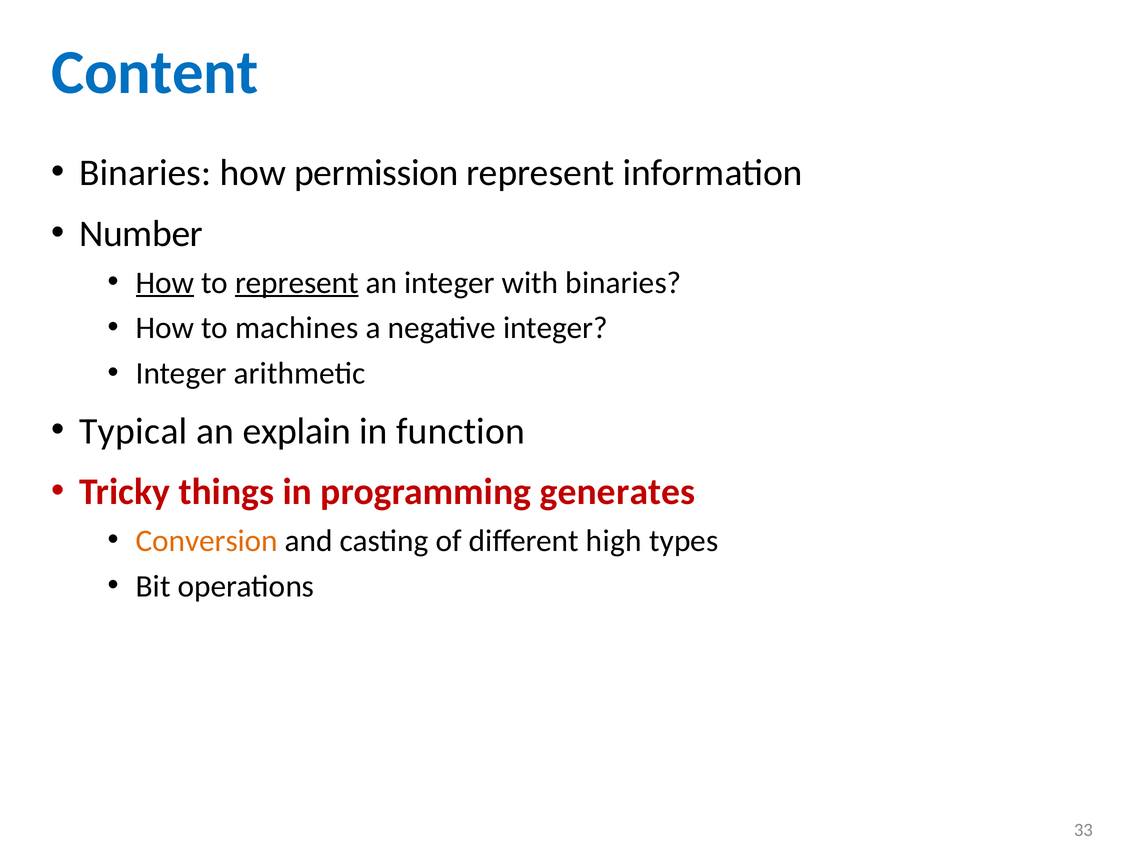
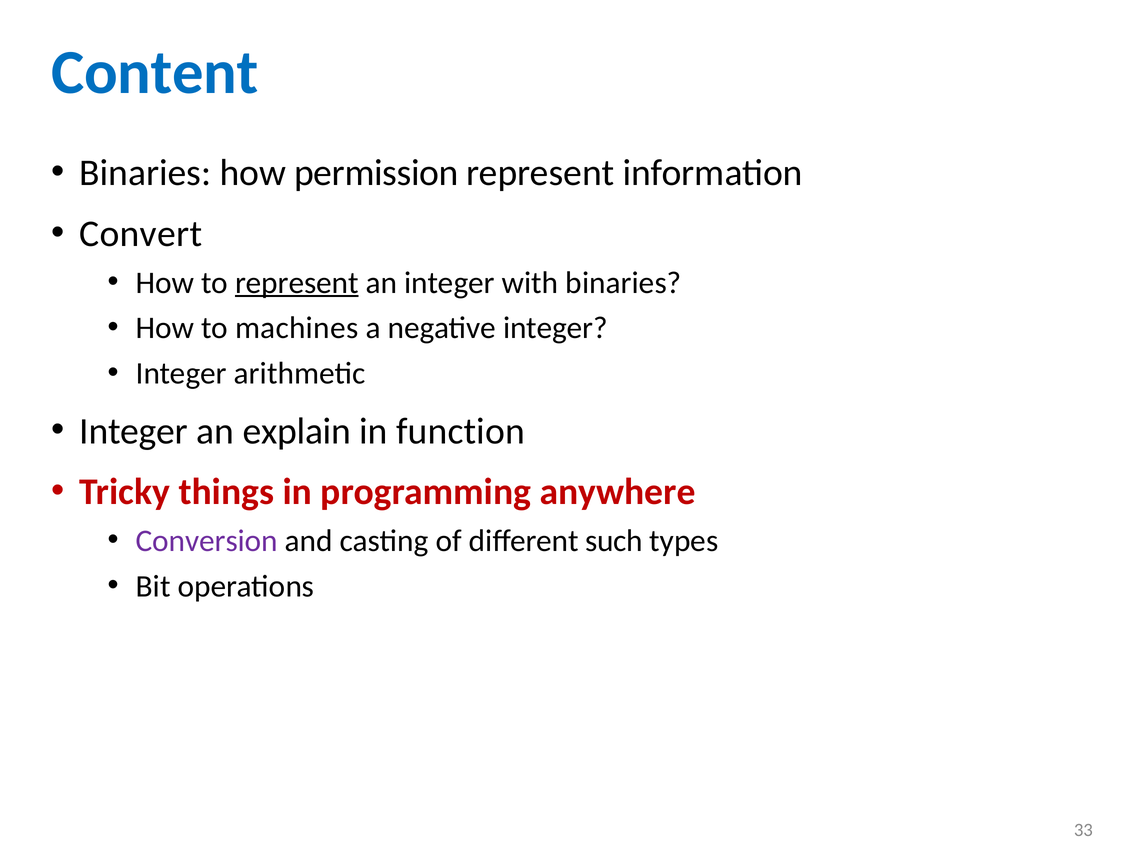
Number: Number -> Convert
How at (165, 283) underline: present -> none
Typical at (133, 431): Typical -> Integer
generates: generates -> anywhere
Conversion colour: orange -> purple
high: high -> such
